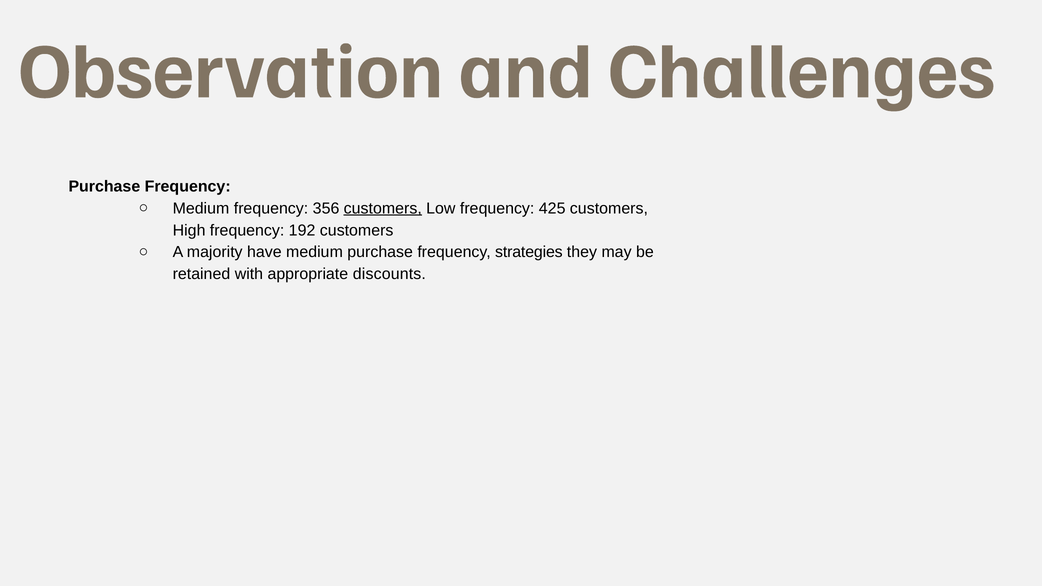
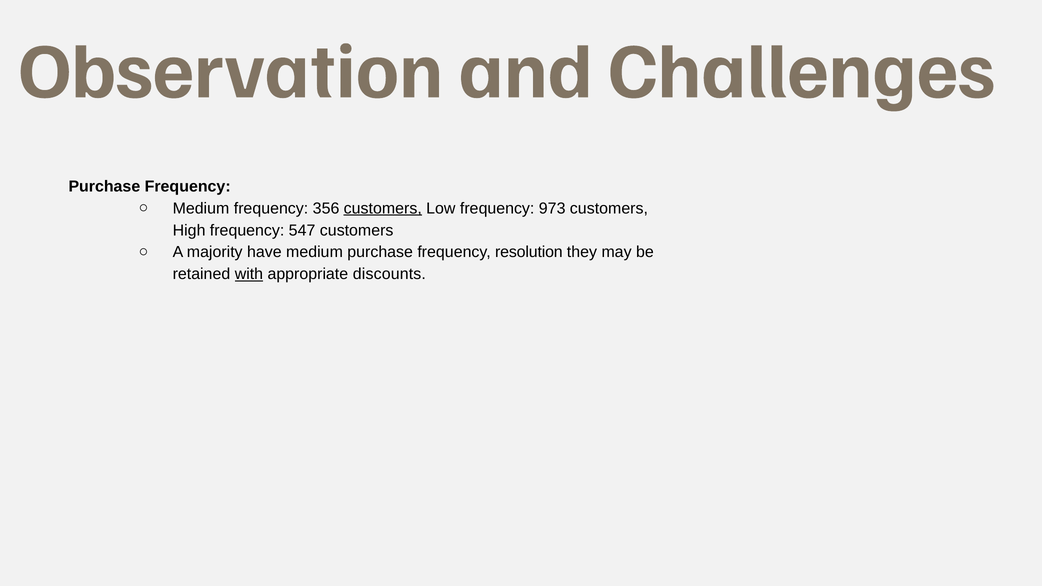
425: 425 -> 973
192: 192 -> 547
strategies: strategies -> resolution
with underline: none -> present
